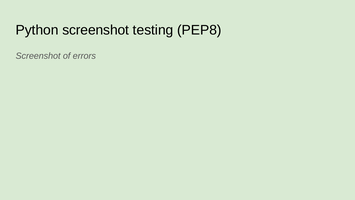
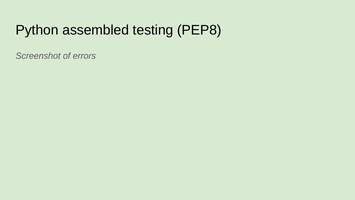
Python screenshot: screenshot -> assembled
